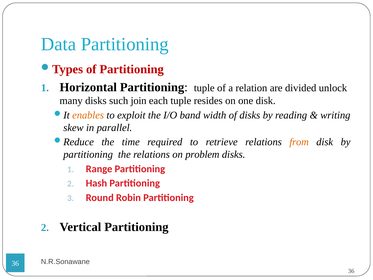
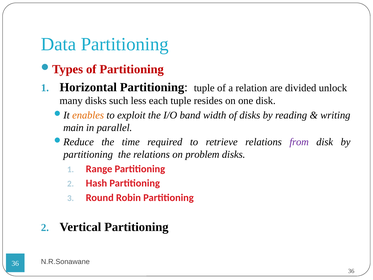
join: join -> less
skew: skew -> main
from colour: orange -> purple
